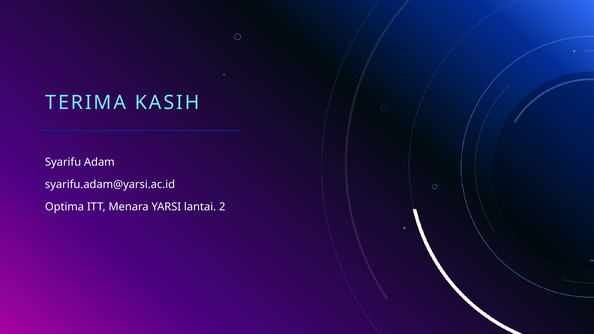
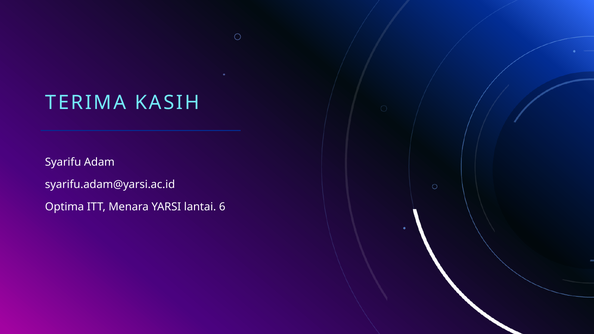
2: 2 -> 6
